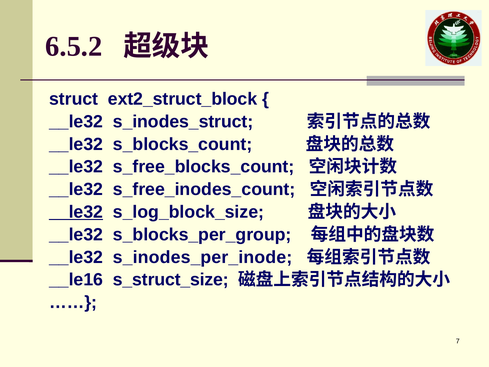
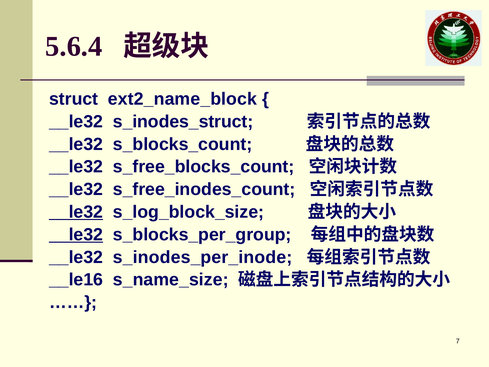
6.5.2: 6.5.2 -> 5.6.4
ext2_struct_block: ext2_struct_block -> ext2_name_block
__le32 at (76, 234) underline: none -> present
s_struct_size: s_struct_size -> s_name_size
